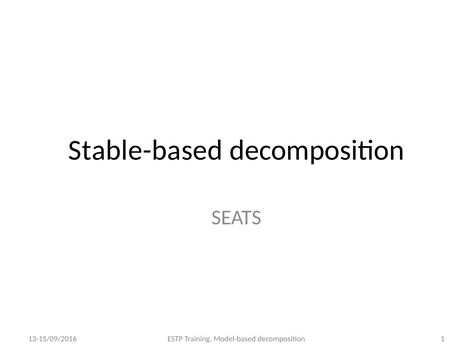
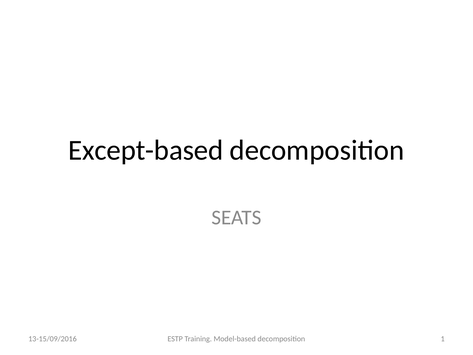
Stable-based: Stable-based -> Except-based
